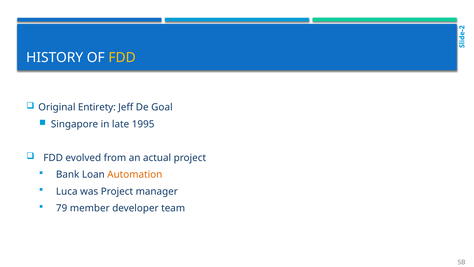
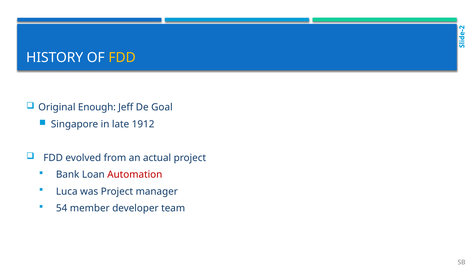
Entirety: Entirety -> Enough
1995: 1995 -> 1912
Automation colour: orange -> red
79: 79 -> 54
